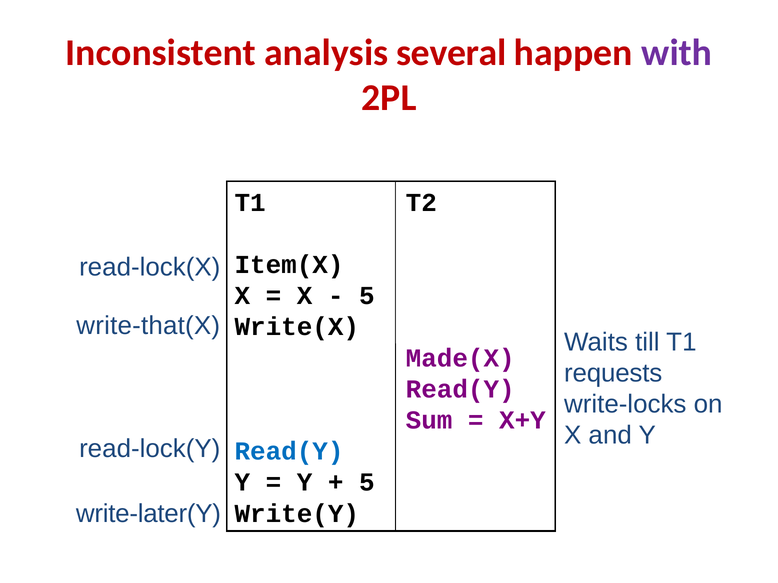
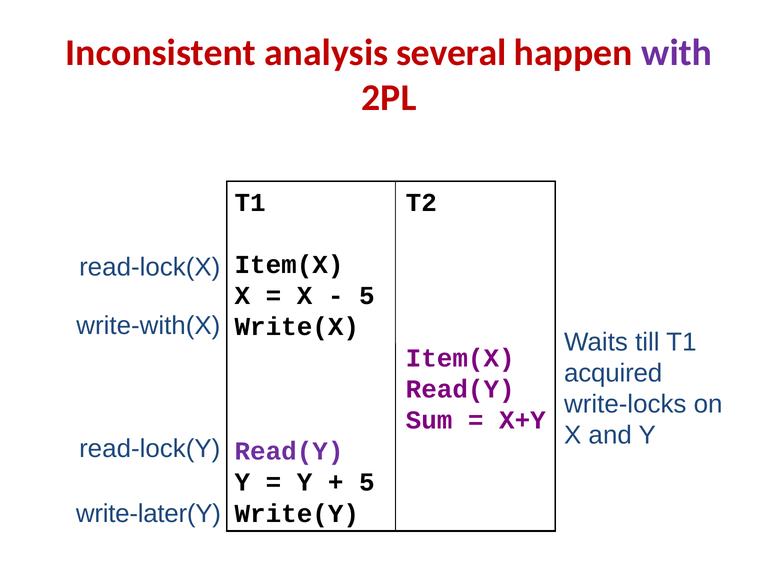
write-that(X: write-that(X -> write-with(X
Made(X at (460, 358): Made(X -> Item(X
requests: requests -> acquired
Read(Y at (289, 452) colour: blue -> purple
